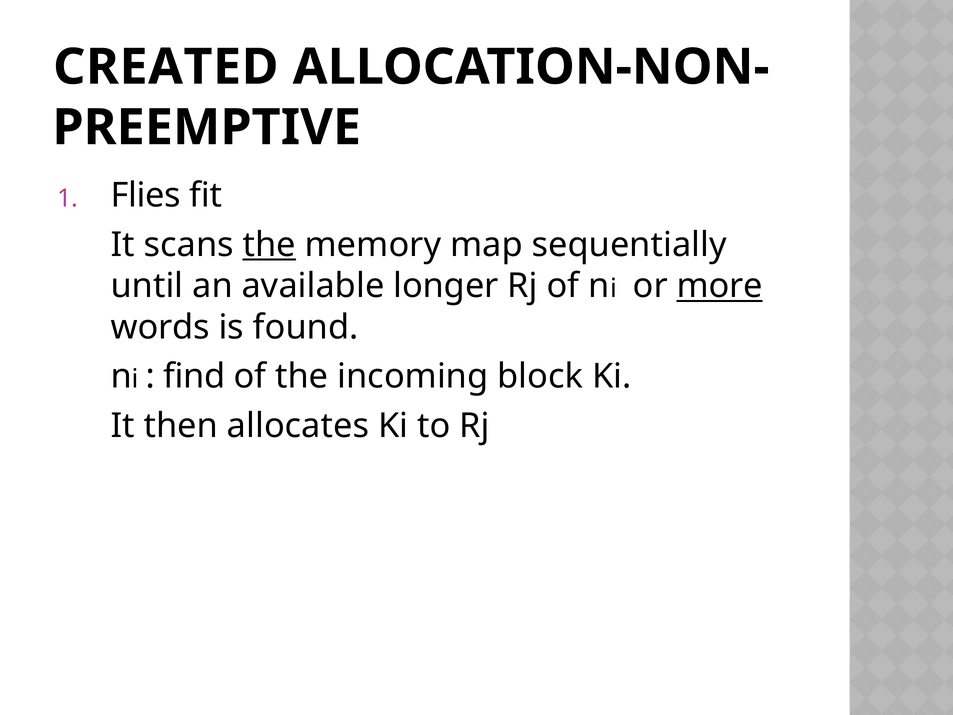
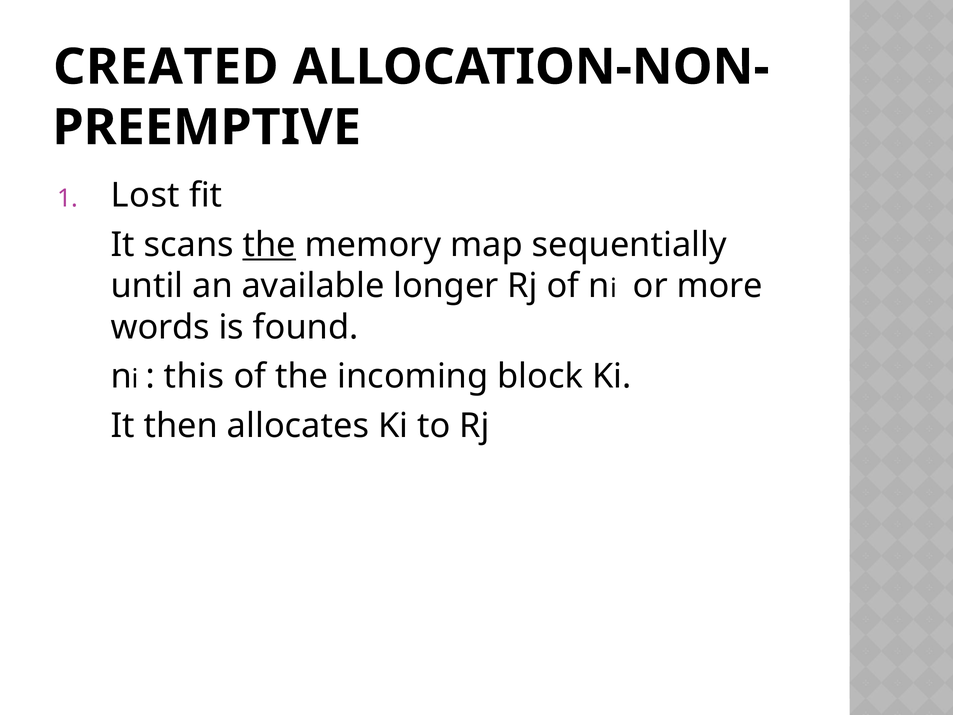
Flies: Flies -> Lost
more underline: present -> none
find: find -> this
